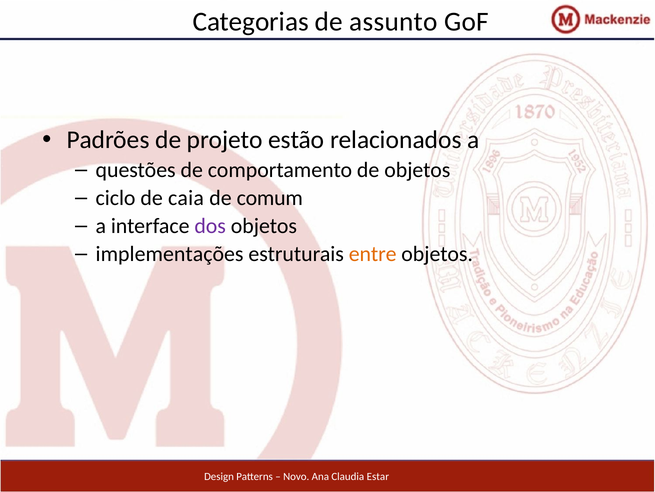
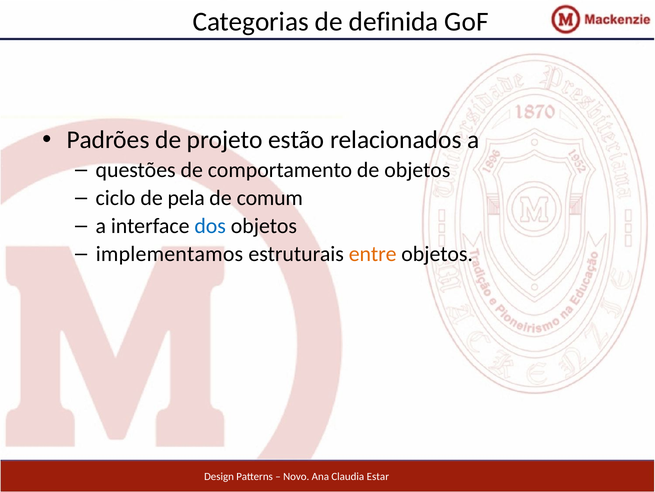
assunto: assunto -> definida
caia: caia -> pela
dos colour: purple -> blue
implementações: implementações -> implementamos
